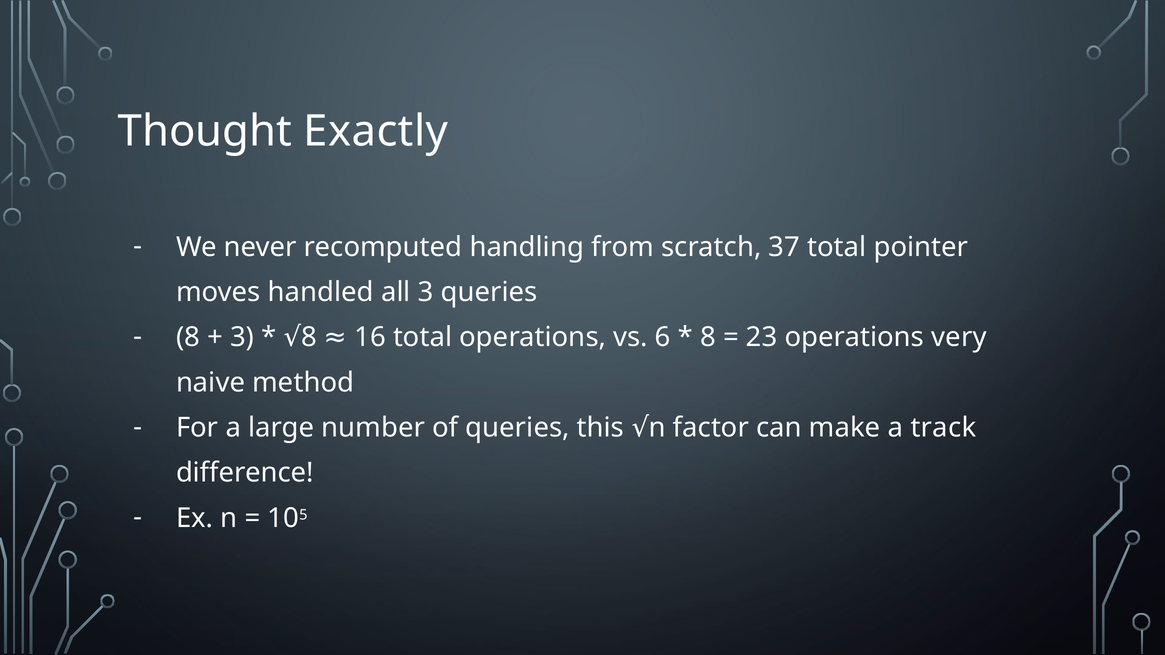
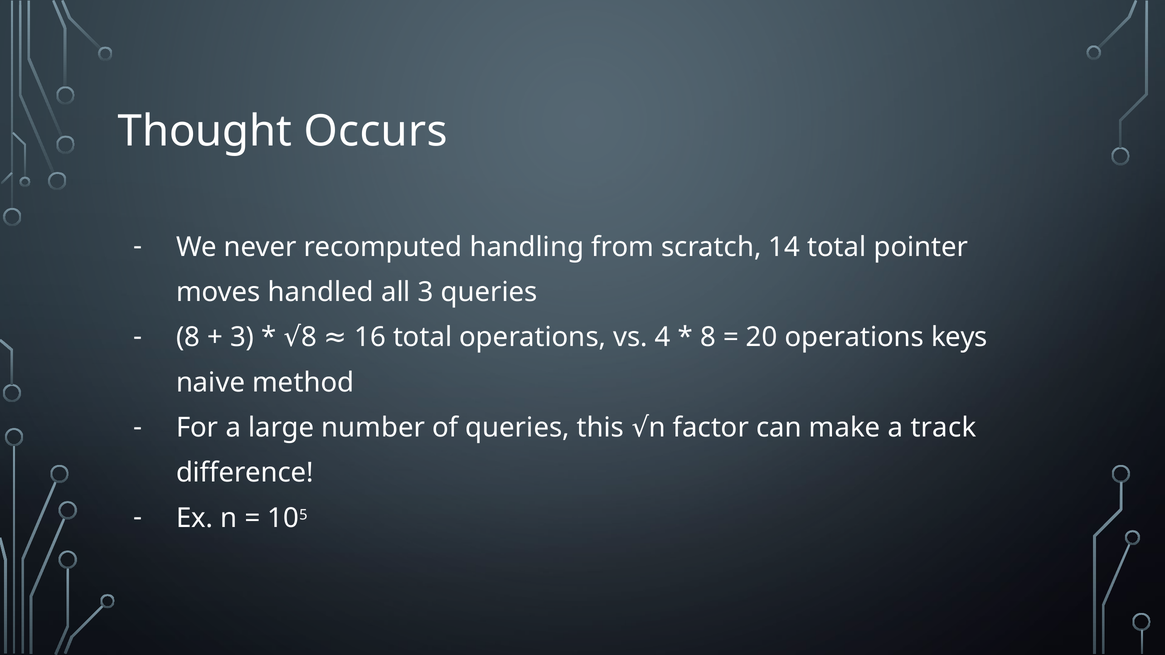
Exactly: Exactly -> Occurs
37: 37 -> 14
6: 6 -> 4
23: 23 -> 20
very: very -> keys
